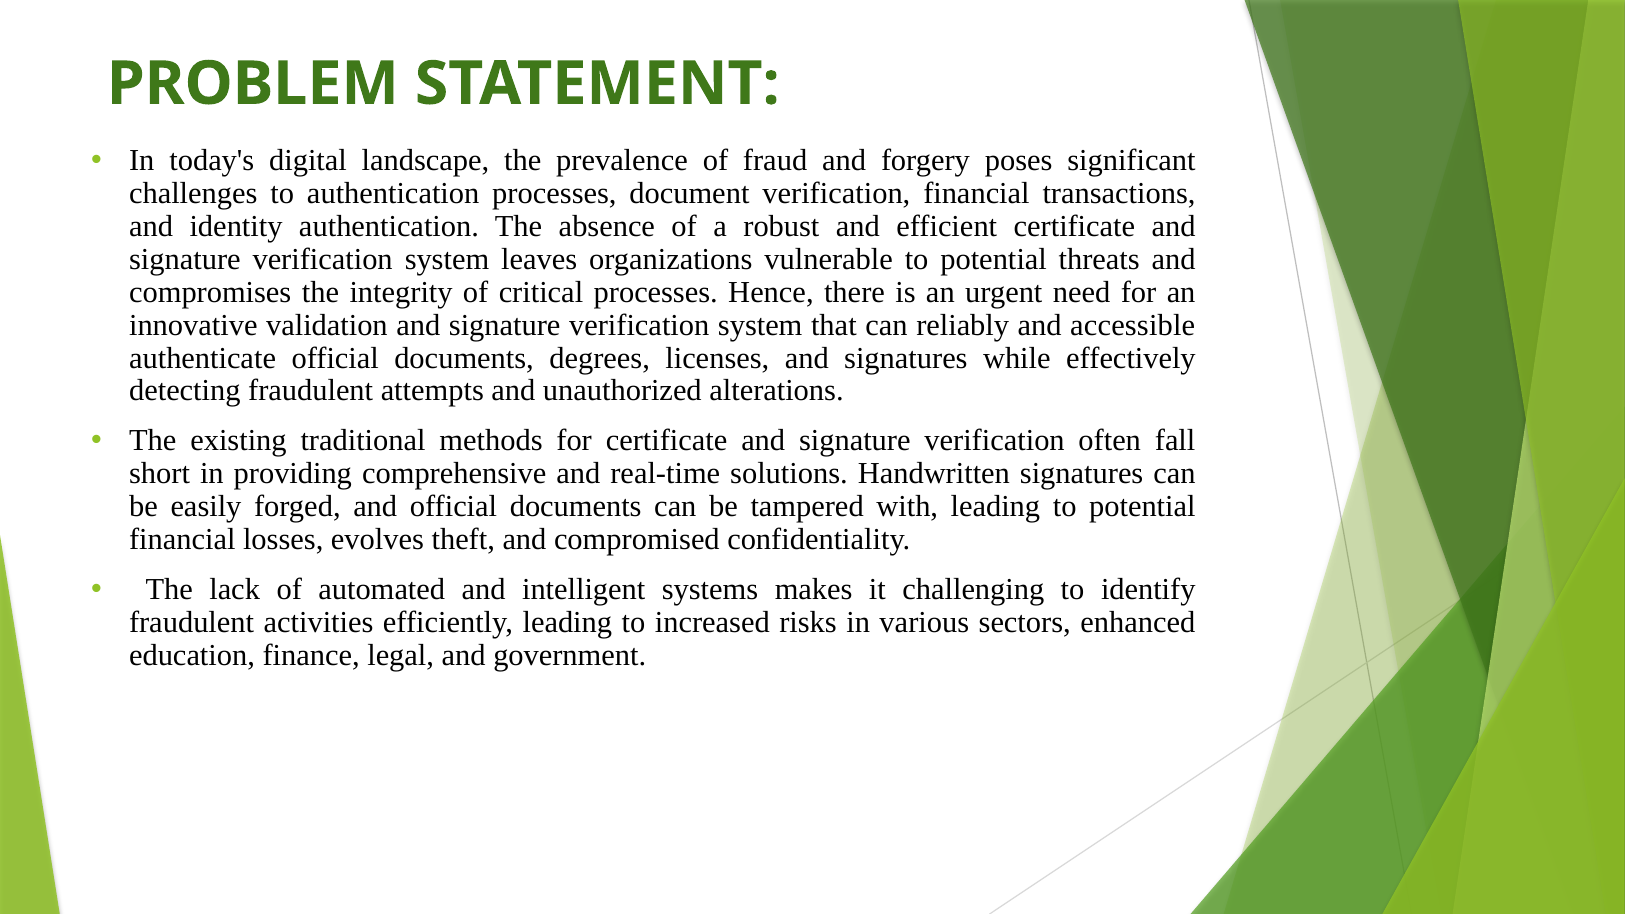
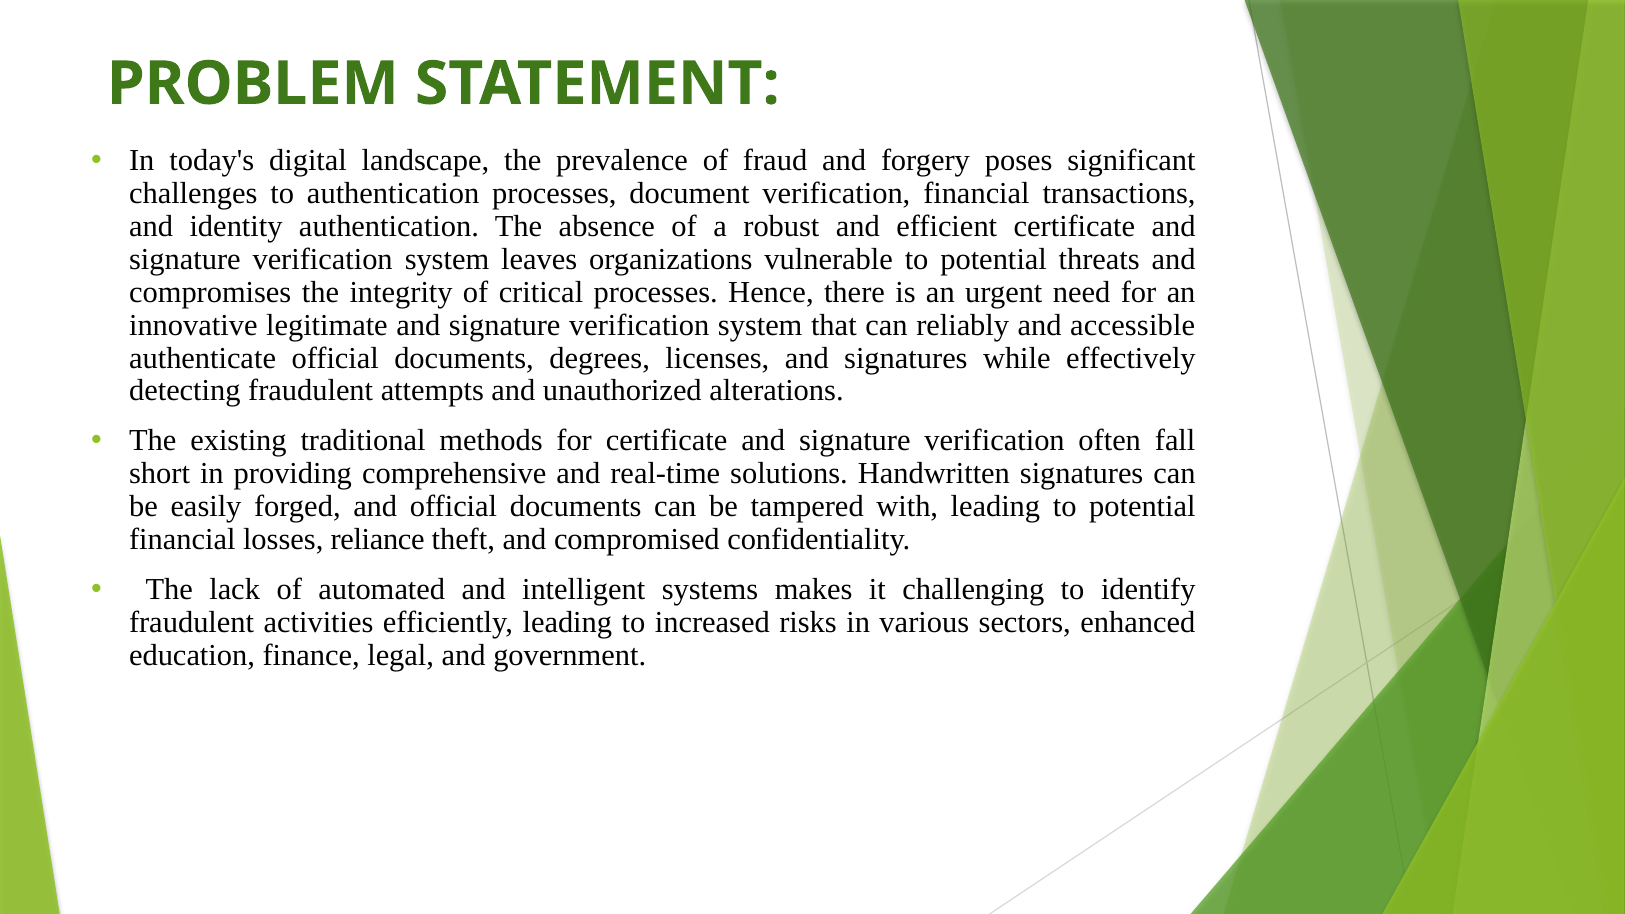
validation: validation -> legitimate
evolves: evolves -> reliance
